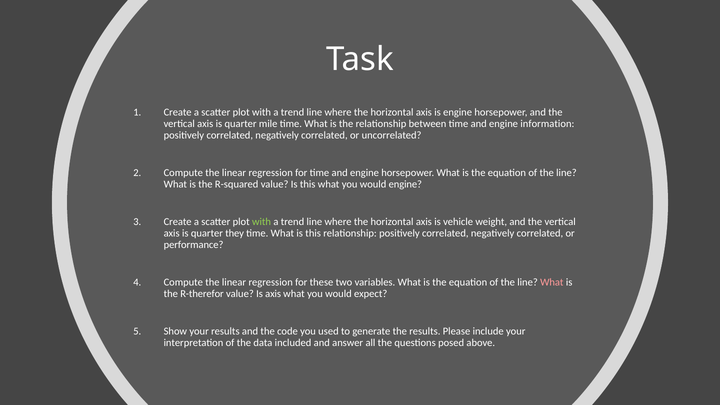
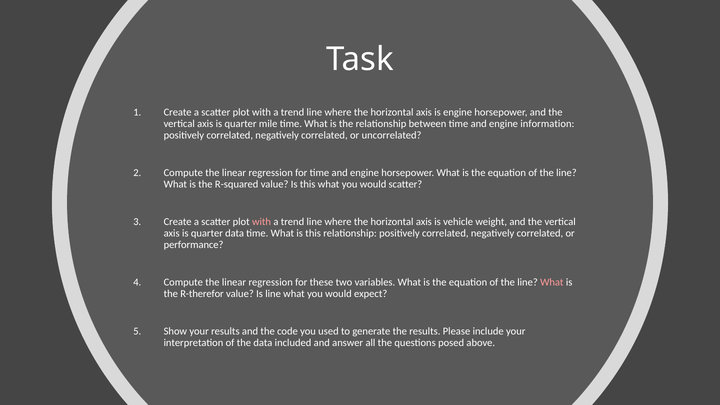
would engine: engine -> scatter
with at (262, 222) colour: light green -> pink
quarter they: they -> data
Is axis: axis -> line
